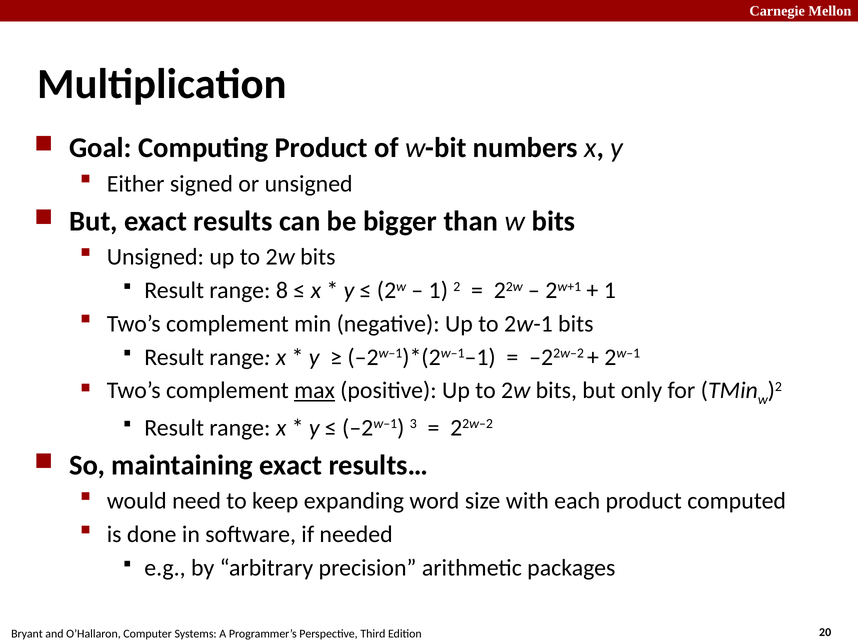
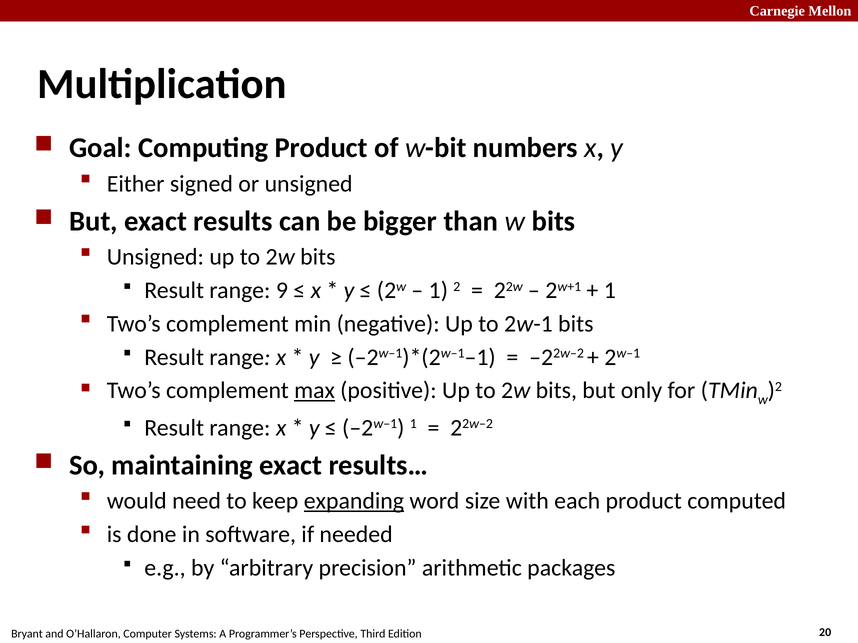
8: 8 -> 9
–2w–1 3: 3 -> 1
expanding underline: none -> present
